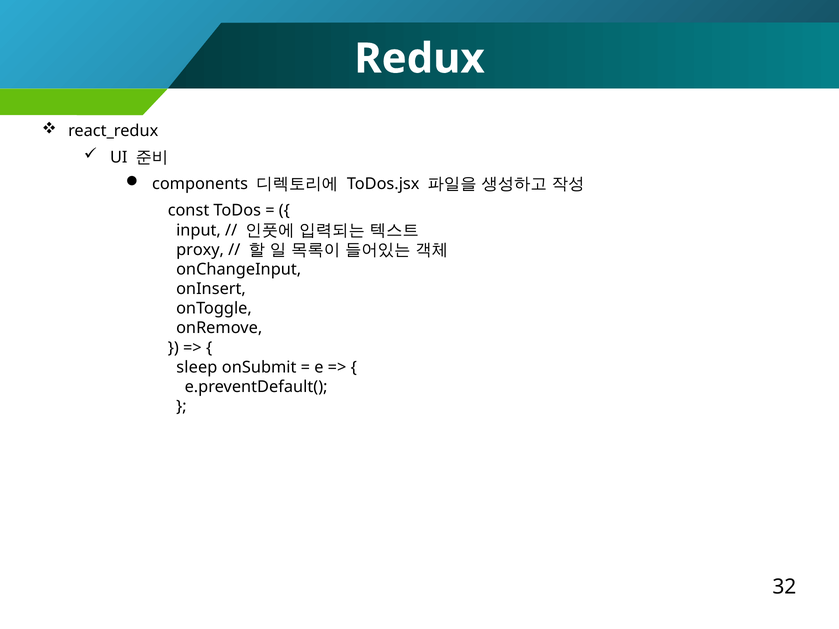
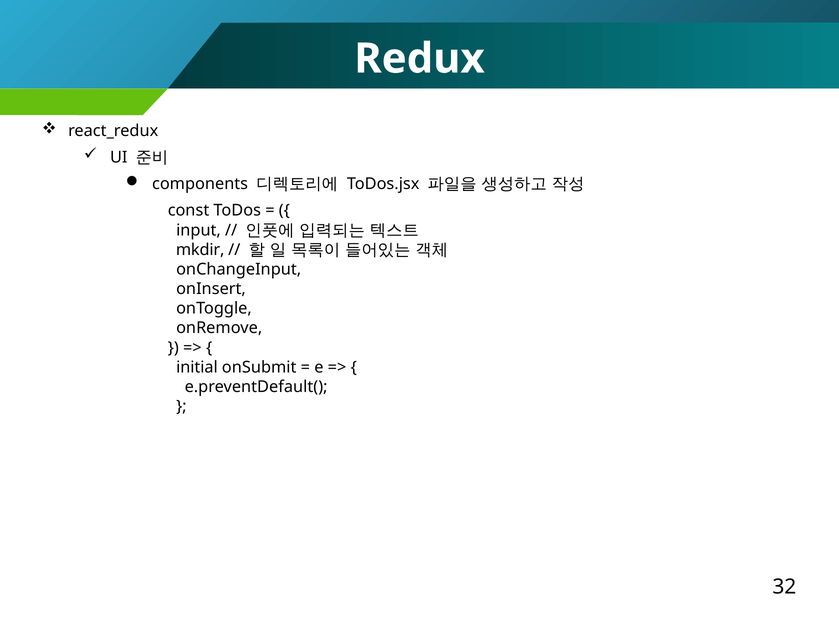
proxy: proxy -> mkdir
sleep: sleep -> initial
